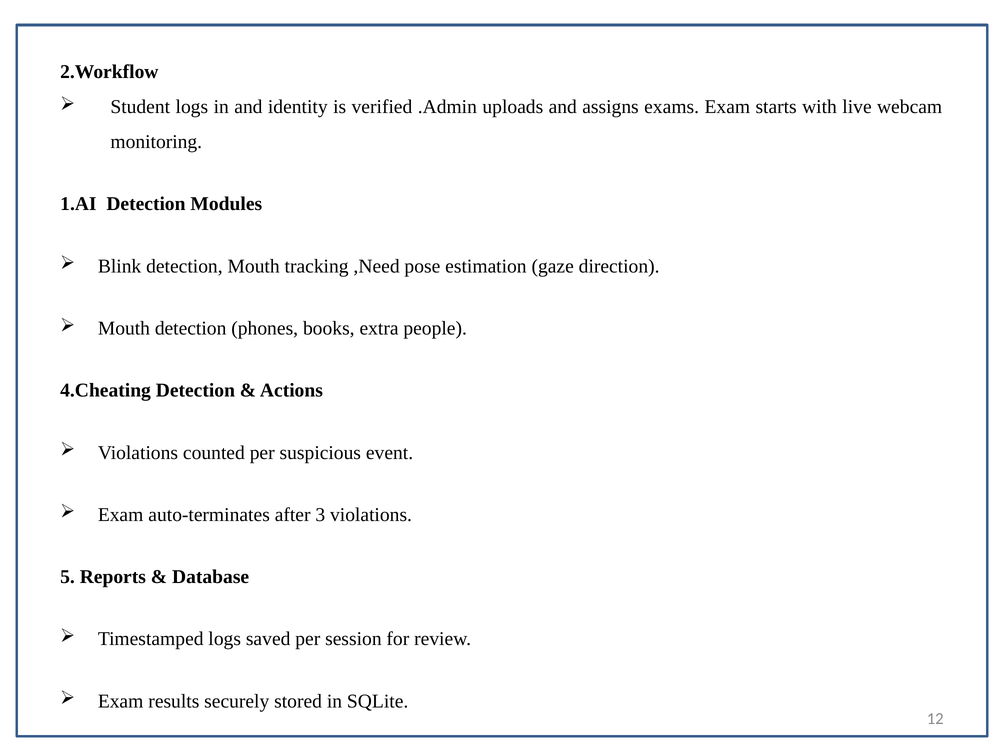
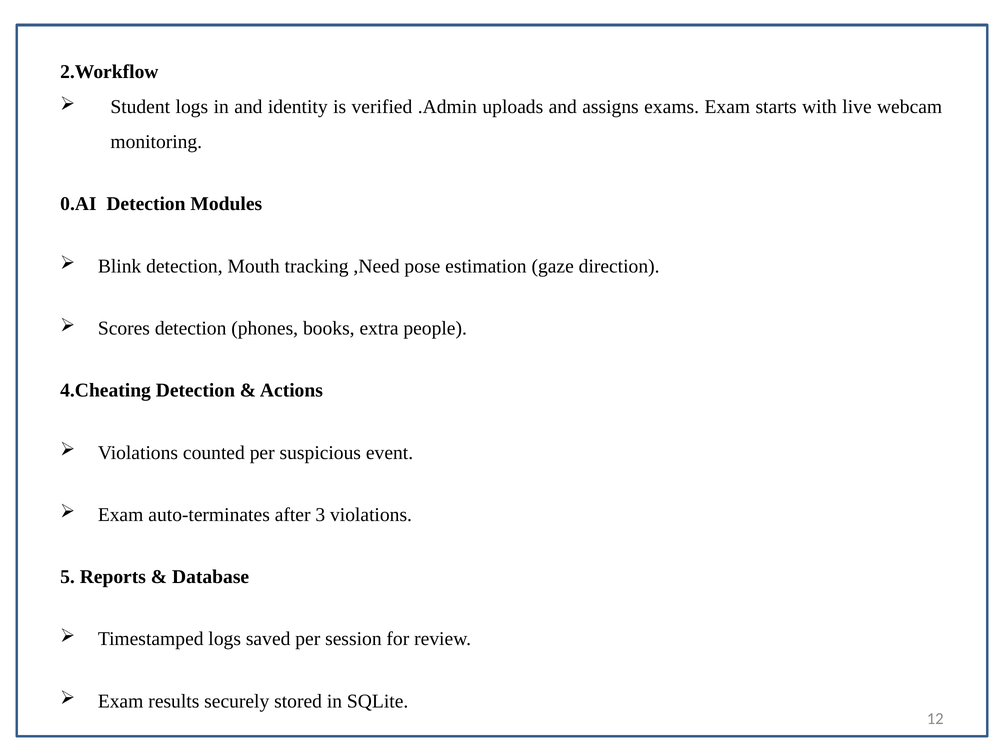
1.AI: 1.AI -> 0.AI
Mouth at (124, 328): Mouth -> Scores
